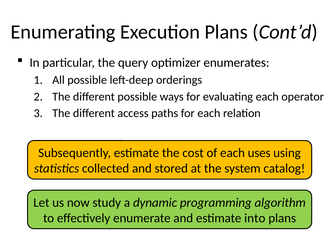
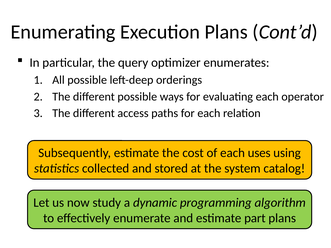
into: into -> part
